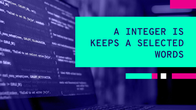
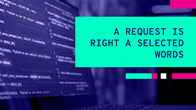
INTEGER: INTEGER -> REQUEST
KEEPS: KEEPS -> RIGHT
